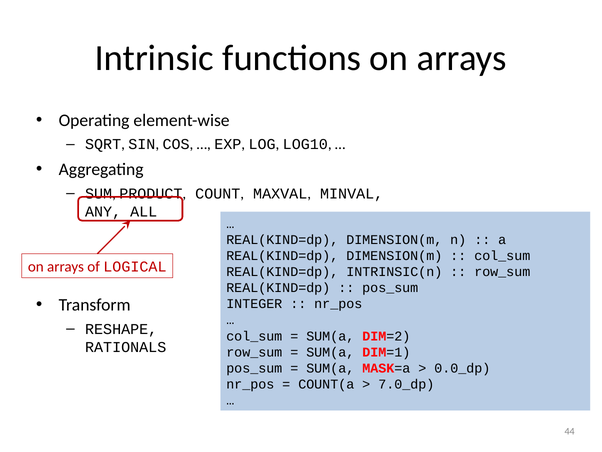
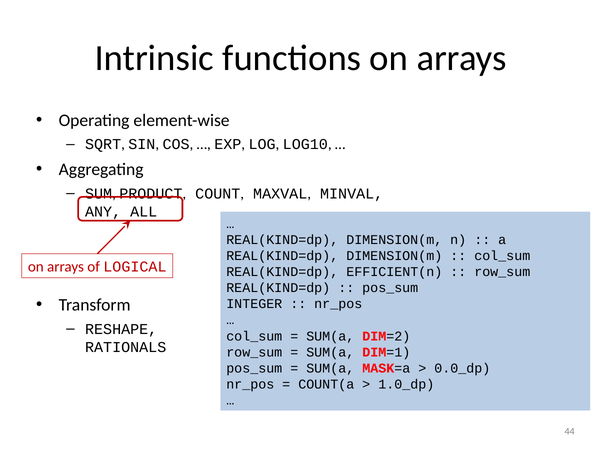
INTRINSIC(n: INTRINSIC(n -> EFFICIENT(n
7.0_dp: 7.0_dp -> 1.0_dp
